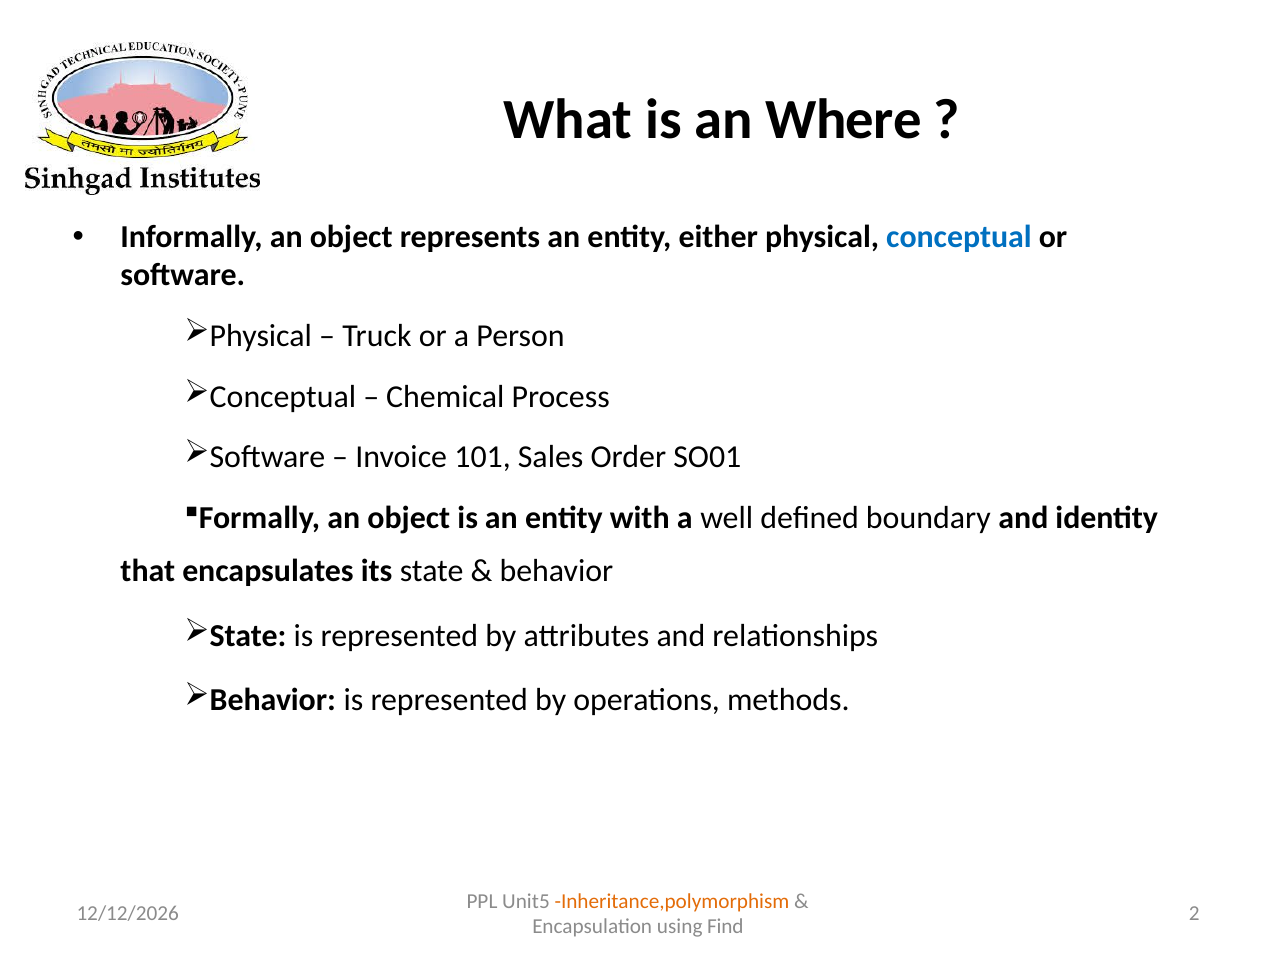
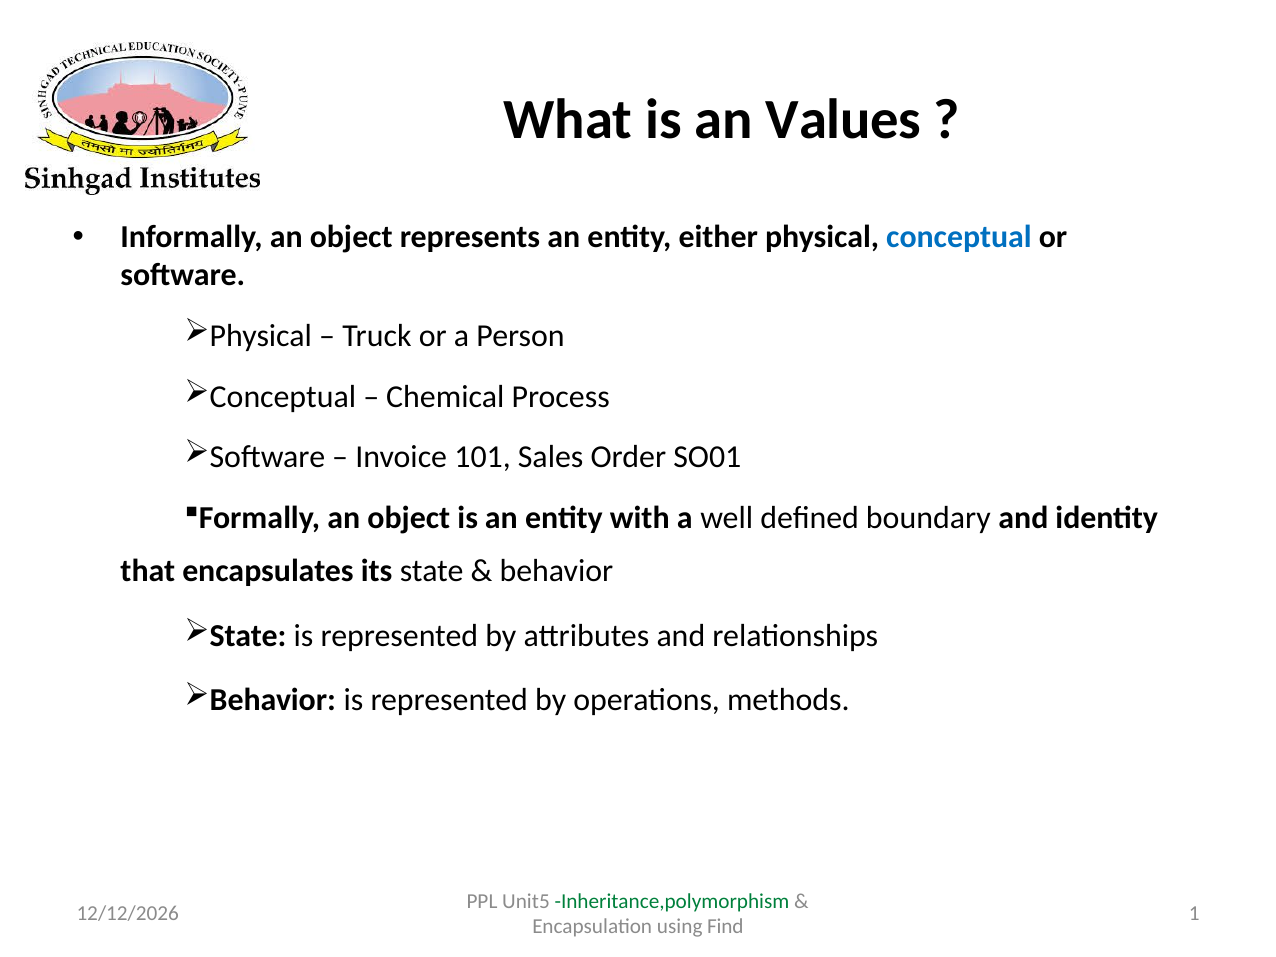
Where: Where -> Values
Inheritance,polymorphism colour: orange -> green
2: 2 -> 1
